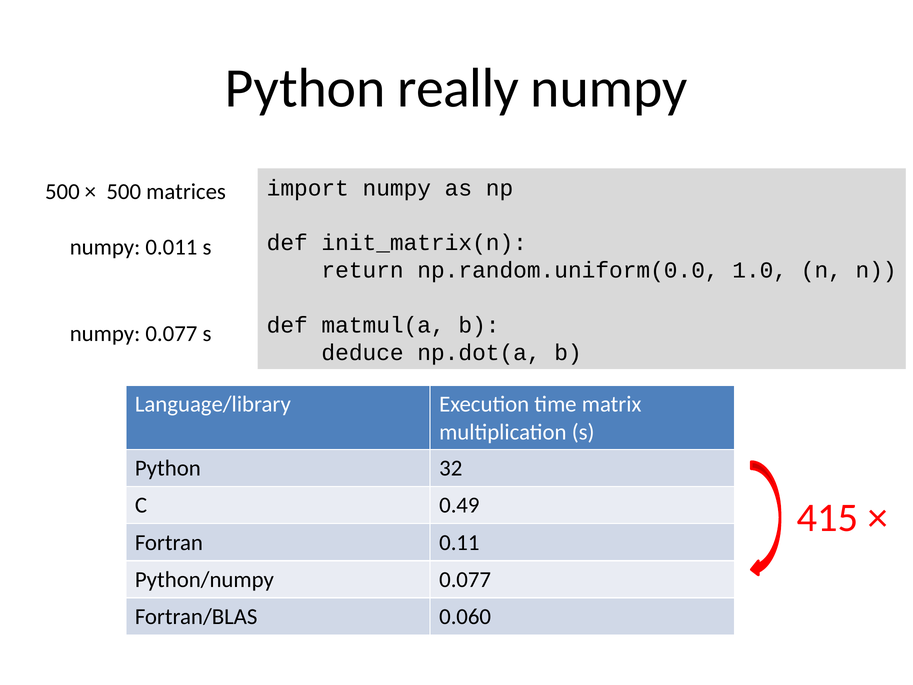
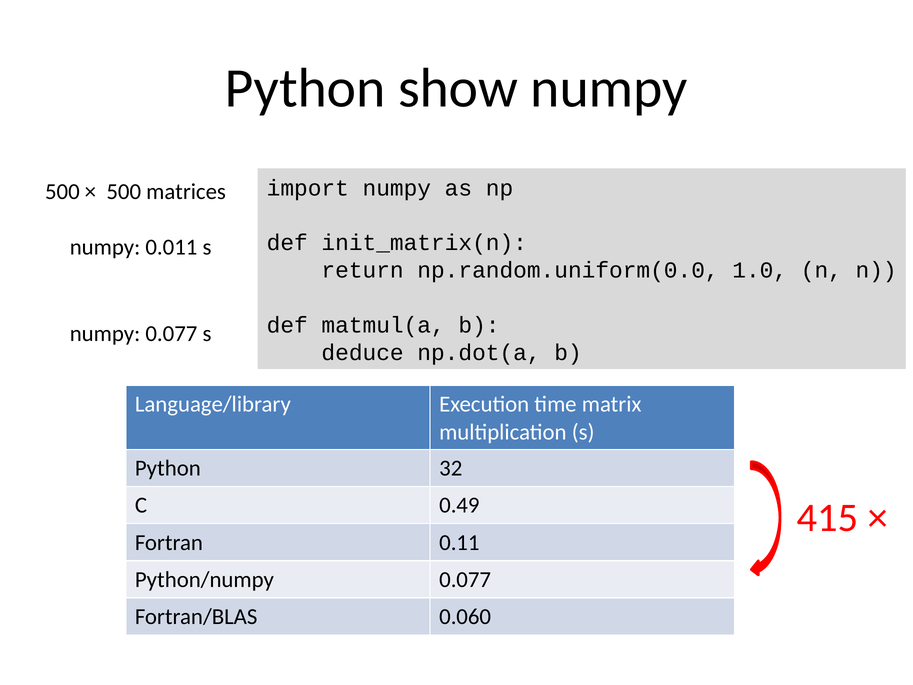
really: really -> show
